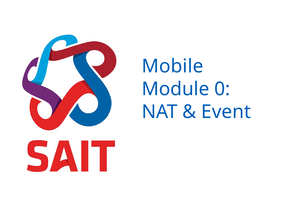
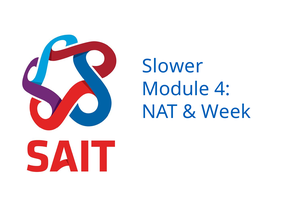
Mobile: Mobile -> Slower
0: 0 -> 4
Event: Event -> Week
